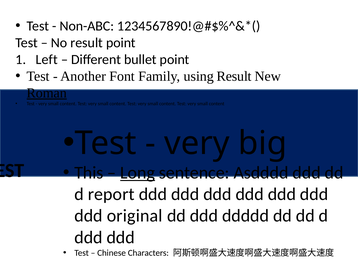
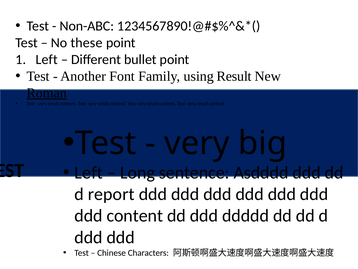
No result: result -> these
This at (89, 172): This -> Left
Long underline: present -> none
ddd original: original -> content
